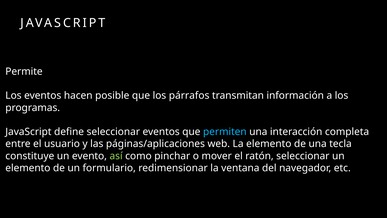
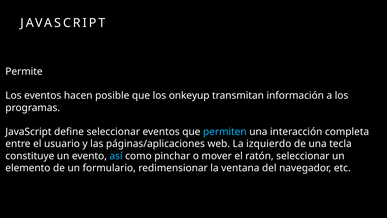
párrafos: párrafos -> onkeyup
La elemento: elemento -> izquierdo
así colour: light green -> light blue
